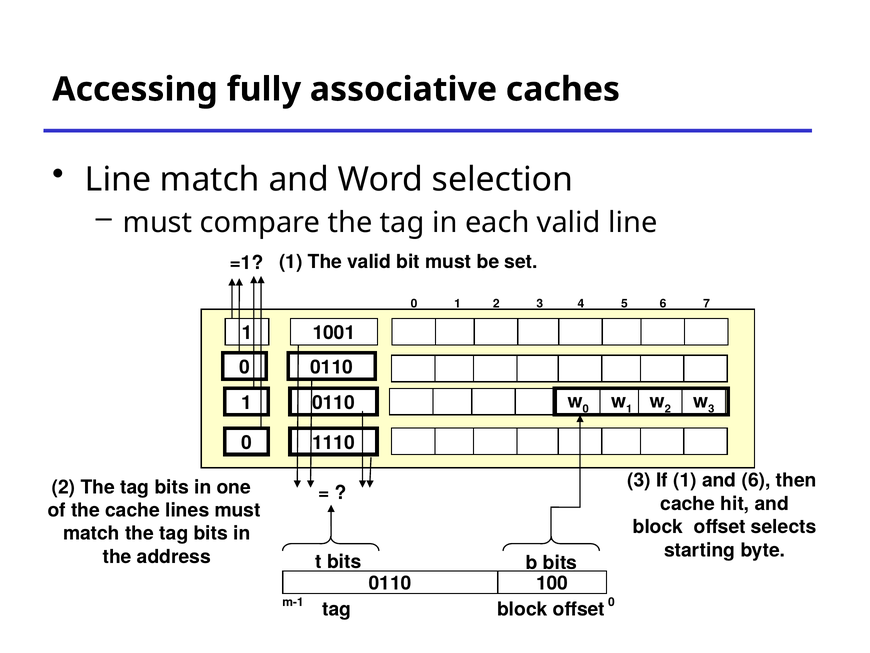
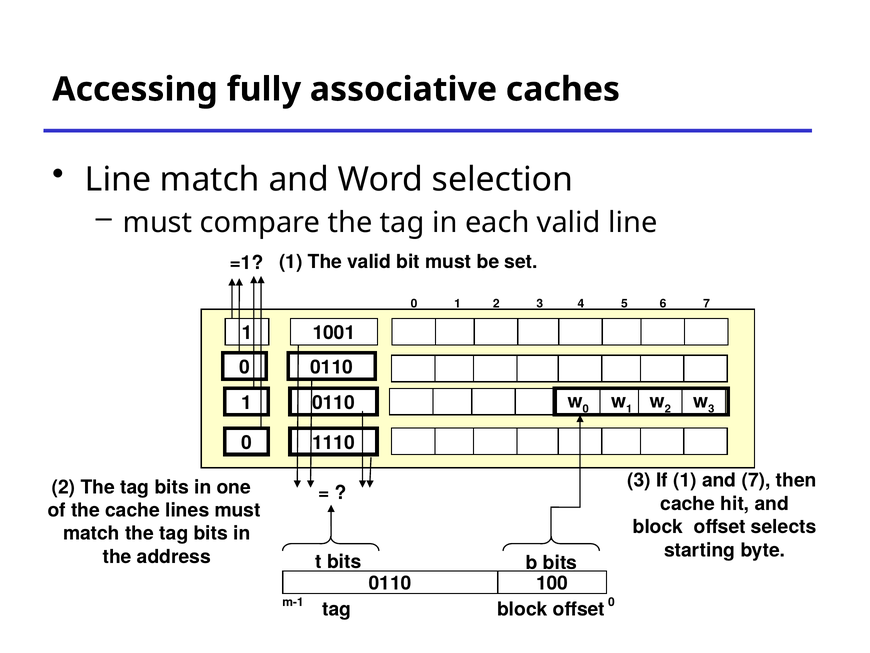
and 6: 6 -> 7
